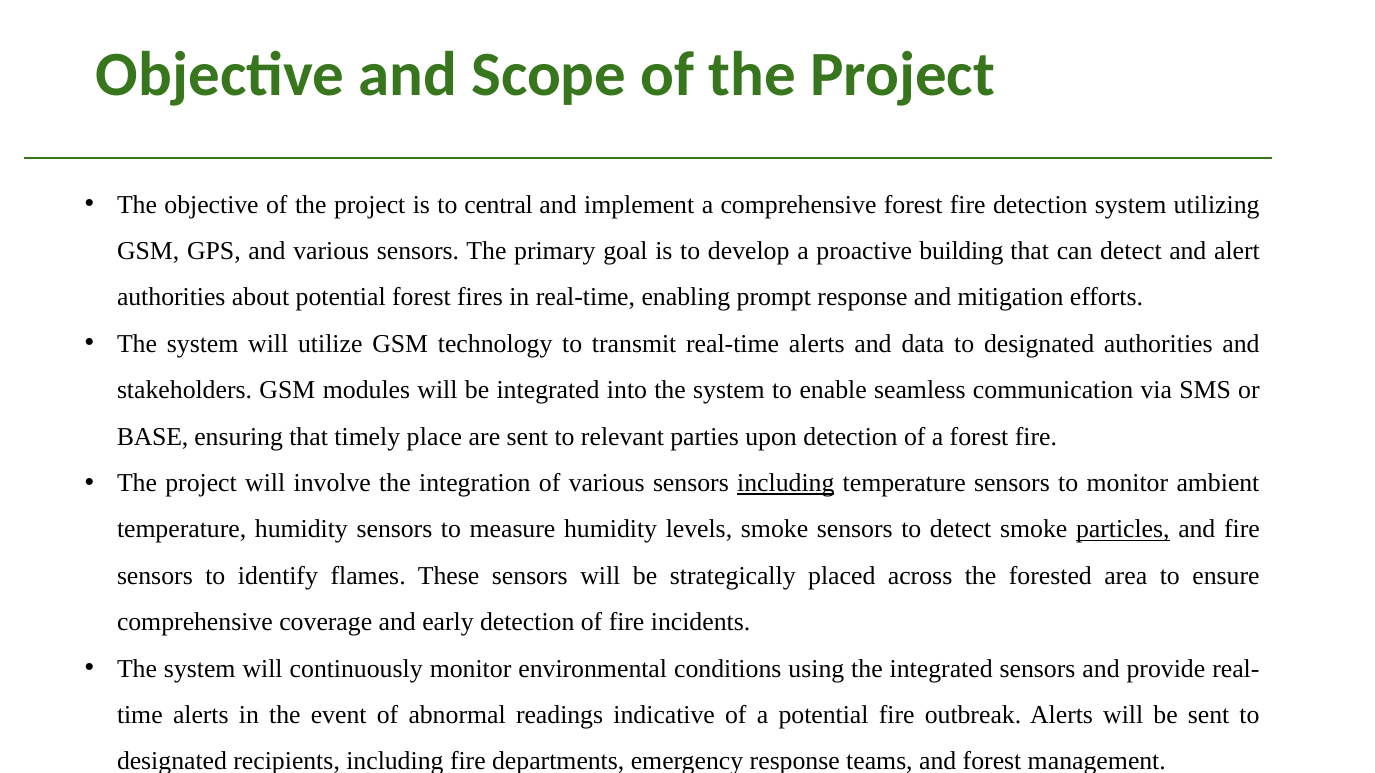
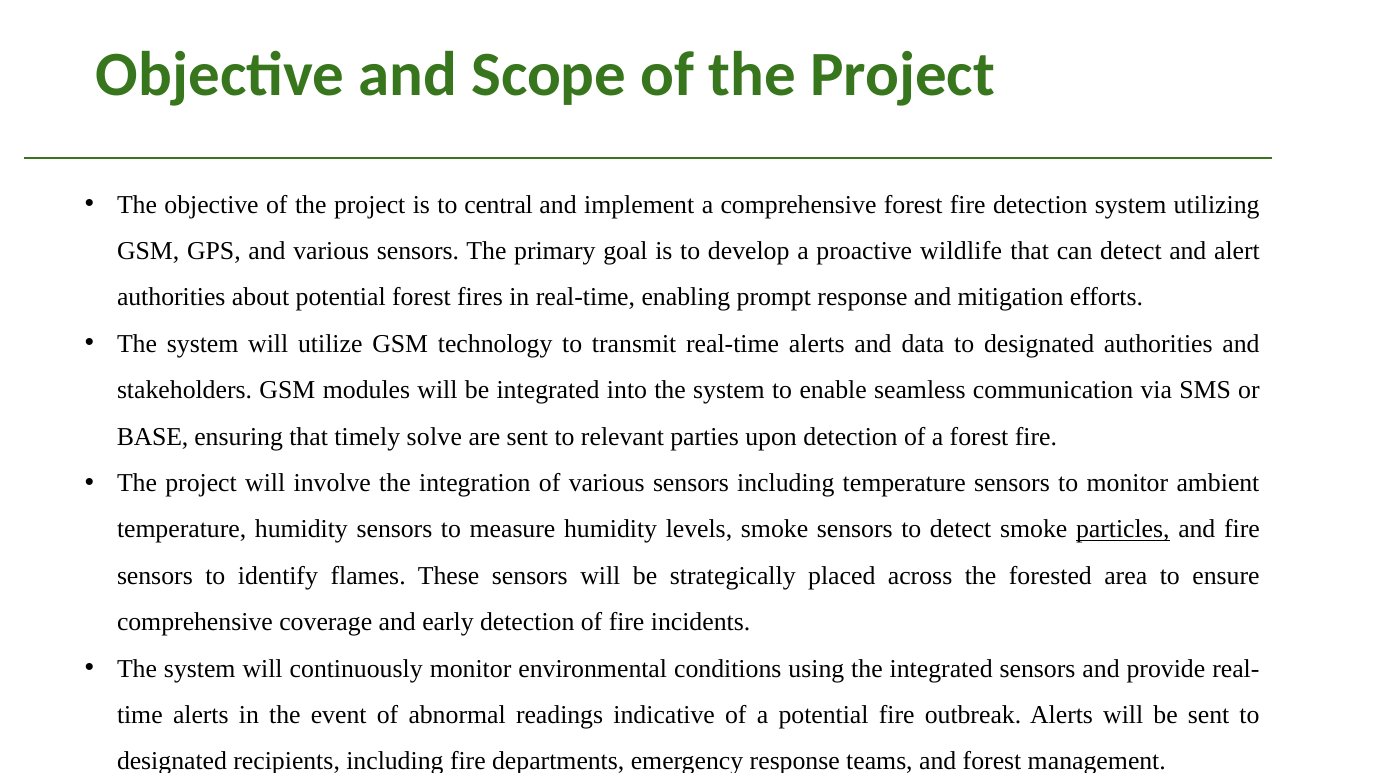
building: building -> wildlife
place: place -> solve
including at (786, 483) underline: present -> none
